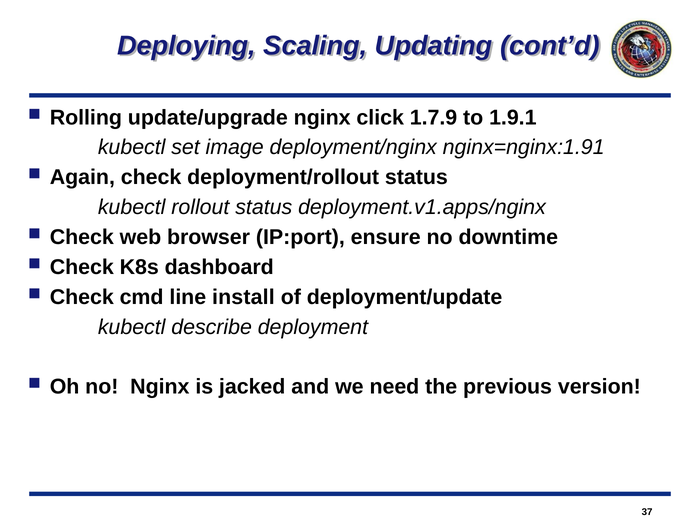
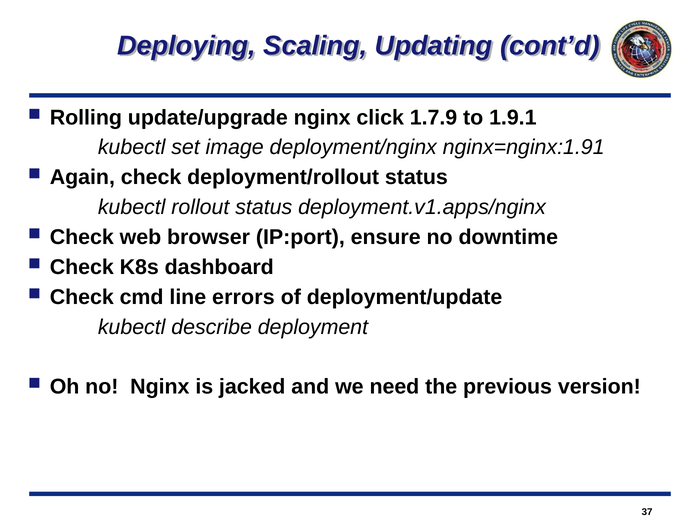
install: install -> errors
